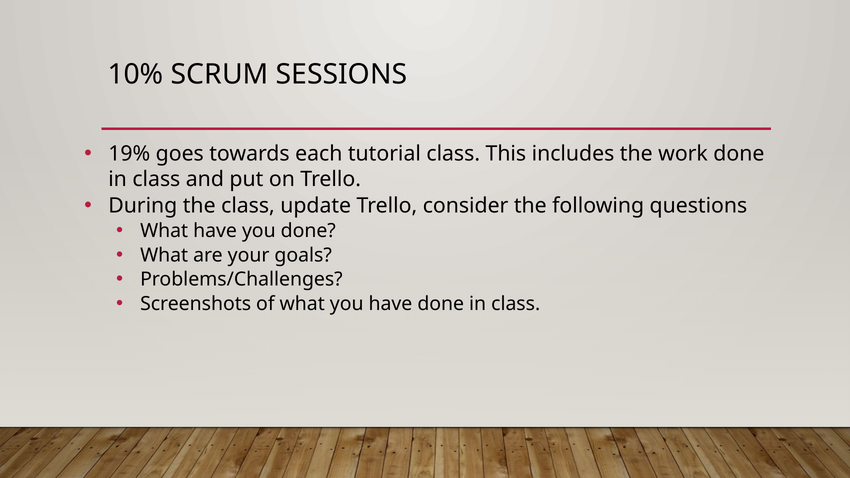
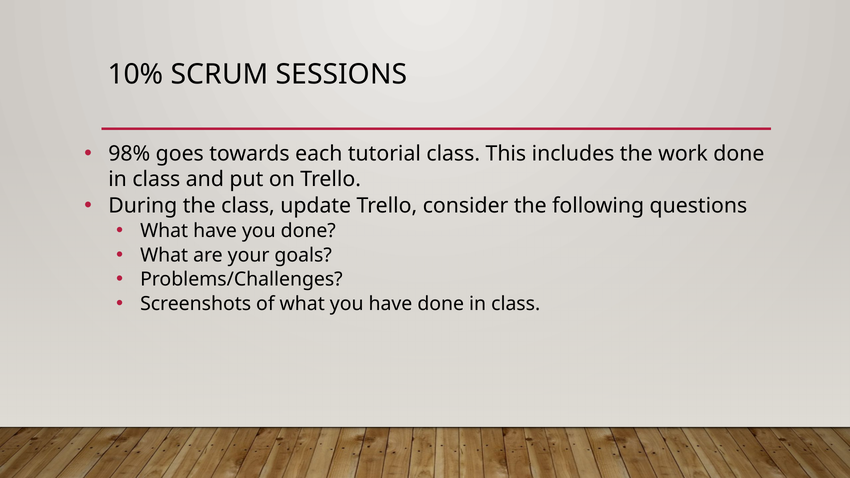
19%: 19% -> 98%
